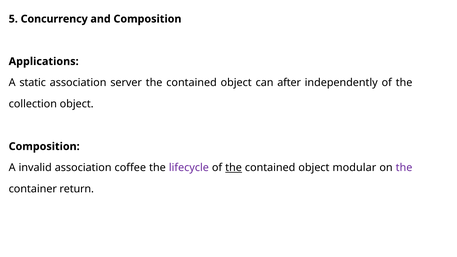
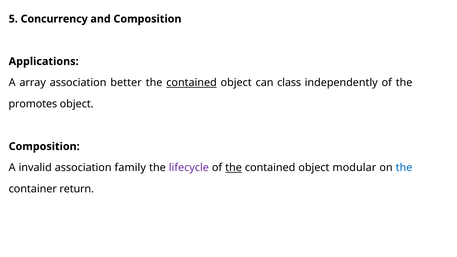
static: static -> array
server: server -> better
contained at (192, 83) underline: none -> present
after: after -> class
collection: collection -> promotes
coffee: coffee -> family
the at (404, 168) colour: purple -> blue
